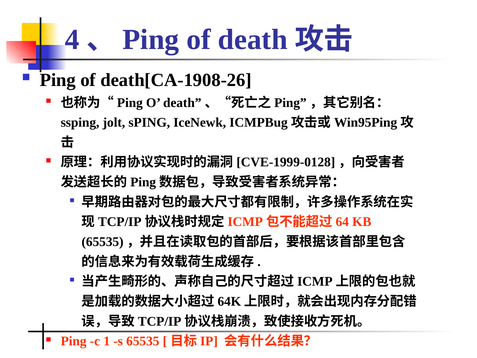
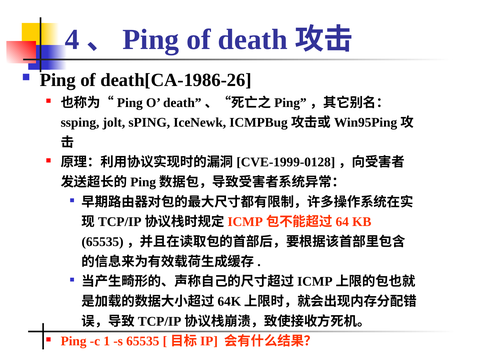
death[CA-1908-26: death[CA-1908-26 -> death[CA-1986-26
